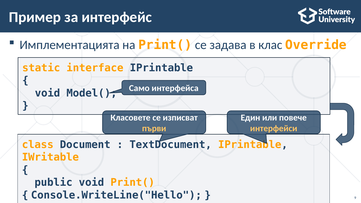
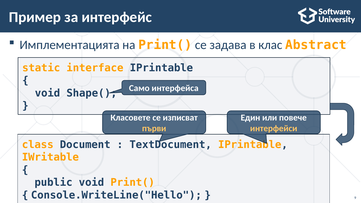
Override: Override -> Abstract
Model(: Model( -> Shape(
